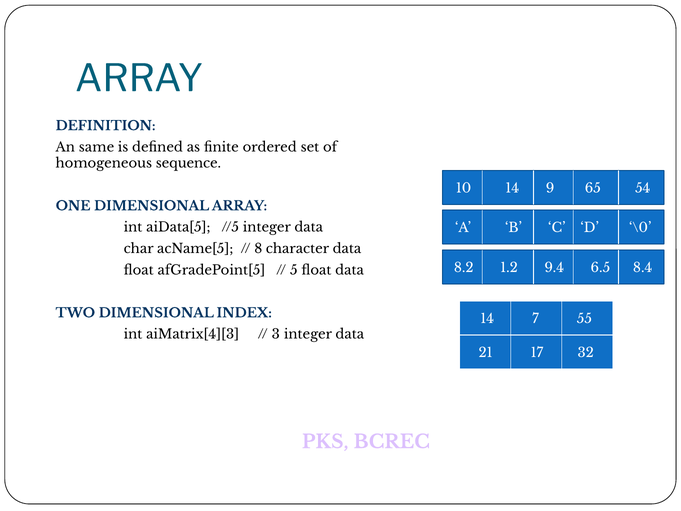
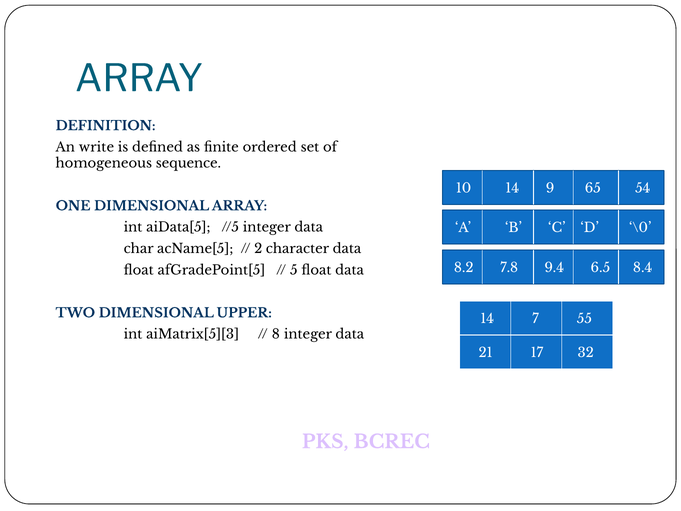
same: same -> write
8: 8 -> 2
1.2: 1.2 -> 7.8
INDEX: INDEX -> UPPER
aiMatrix[4][3: aiMatrix[4][3 -> aiMatrix[5][3
3: 3 -> 8
